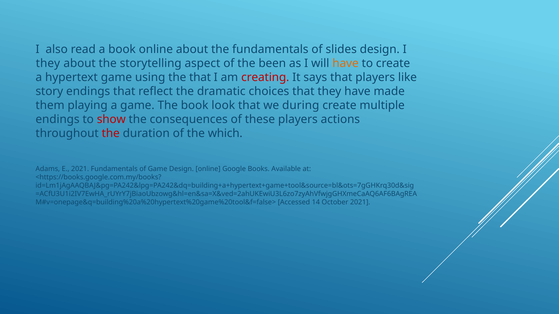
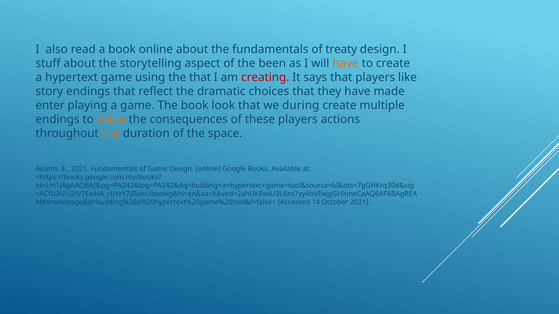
slides: slides -> treaty
they at (48, 63): they -> stuff
them: them -> enter
show colour: red -> orange
the at (111, 133) colour: red -> orange
which: which -> space
